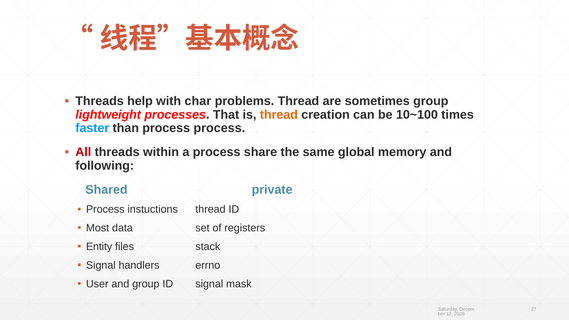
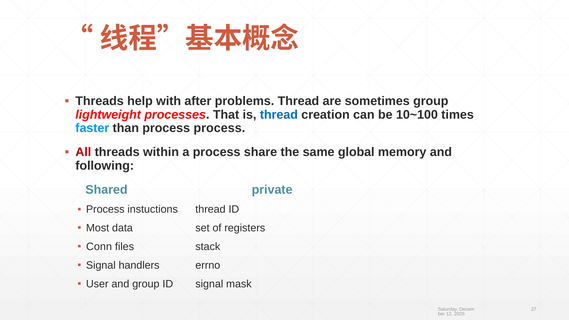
char: char -> after
thread at (279, 115) colour: orange -> blue
Entity: Entity -> Conn
